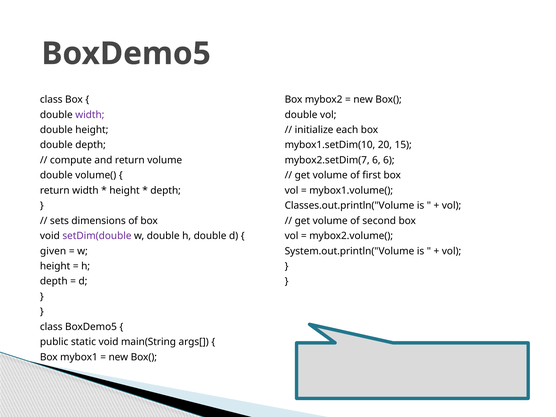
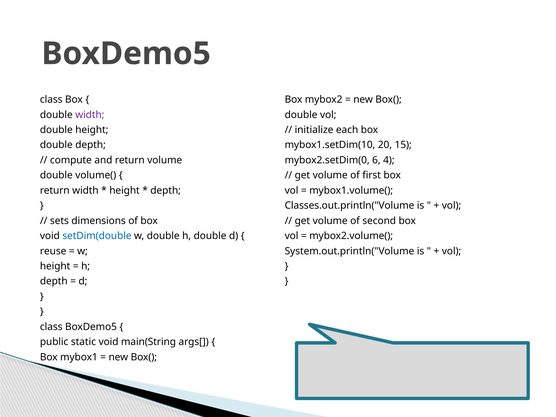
mybox2.setDim(7: mybox2.setDim(7 -> mybox2.setDim(0
6 6: 6 -> 4
setDim(double colour: purple -> blue
given: given -> reuse
